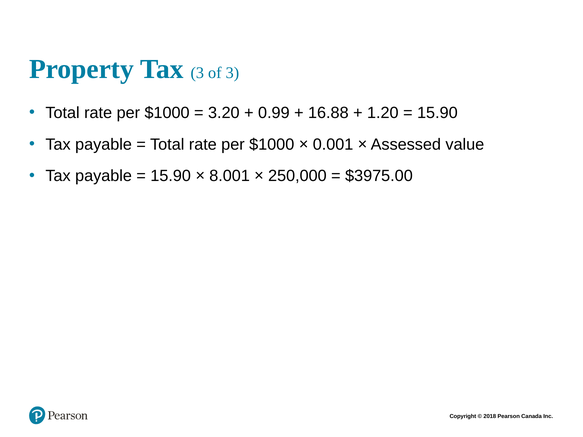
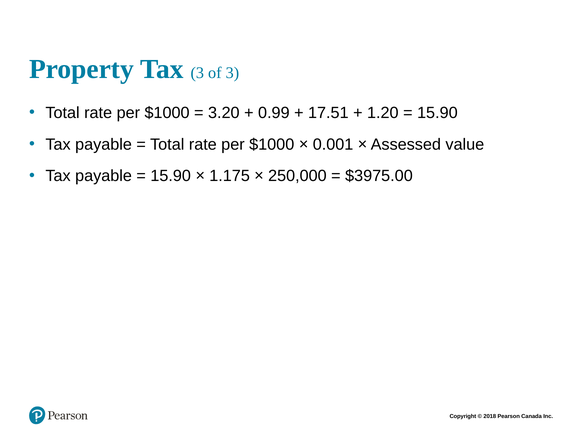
16.88: 16.88 -> 17.51
8.001: 8.001 -> 1.175
